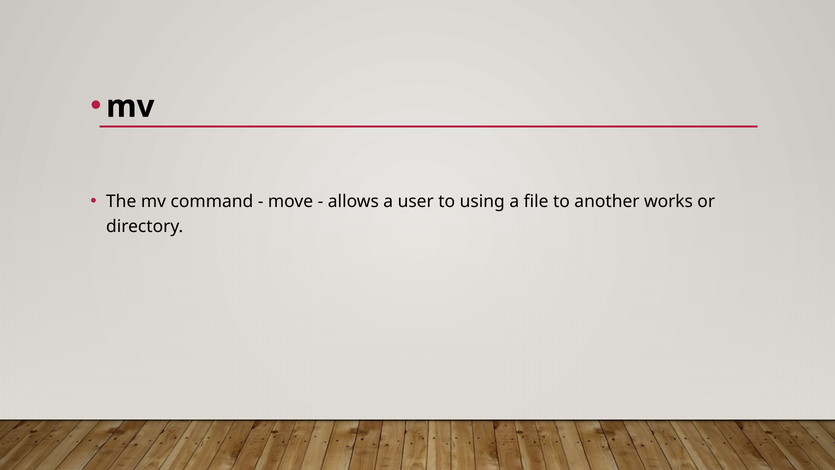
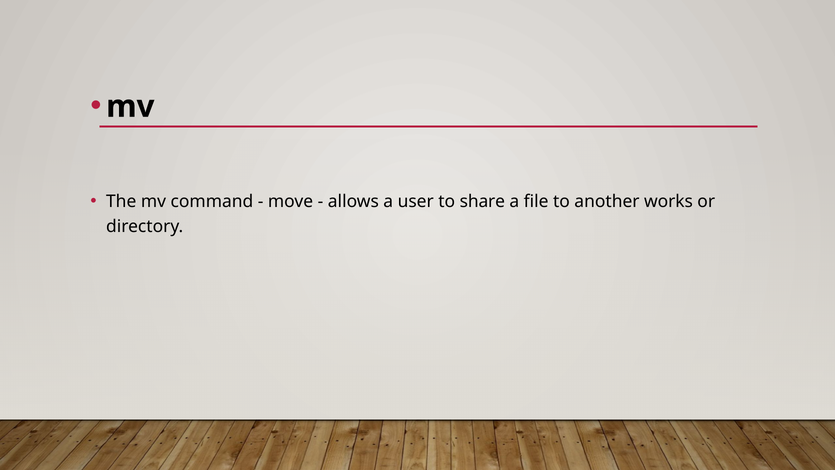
using: using -> share
